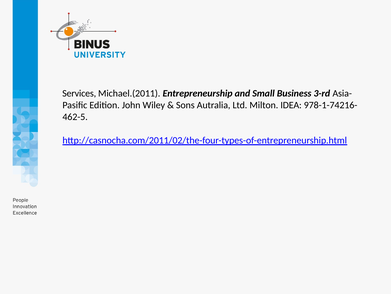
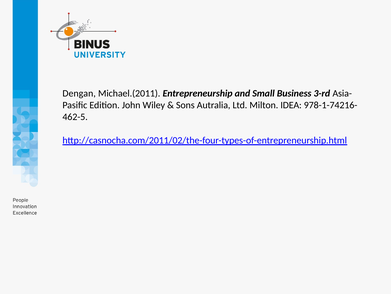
Services: Services -> Dengan
